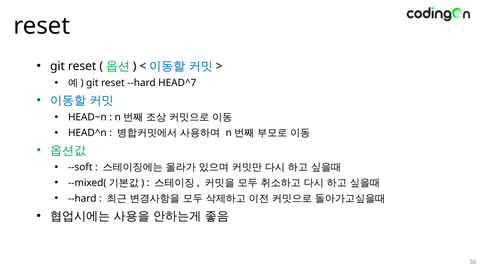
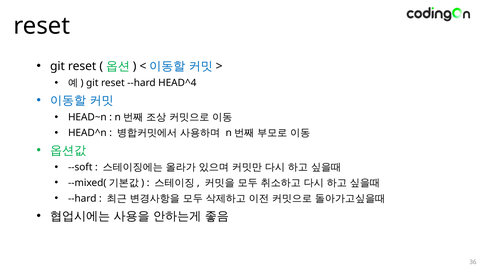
HEAD^7: HEAD^7 -> HEAD^4
